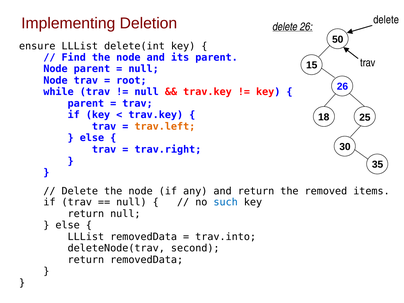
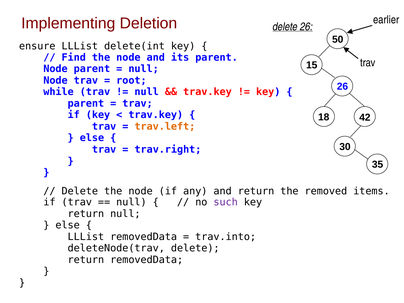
delete at (386, 20): delete -> earlier
25: 25 -> 42
such colour: blue -> purple
deleteNode(trav second: second -> delete
